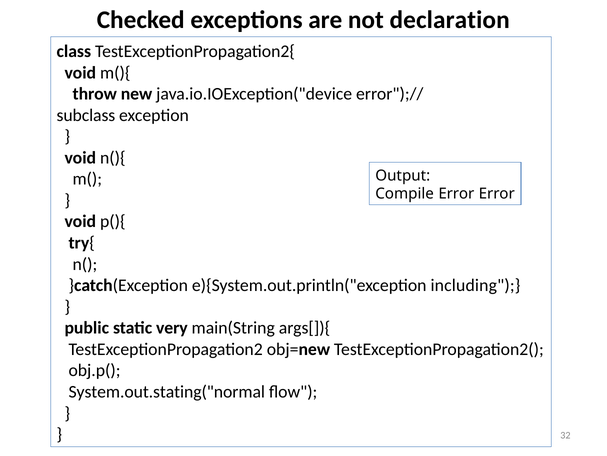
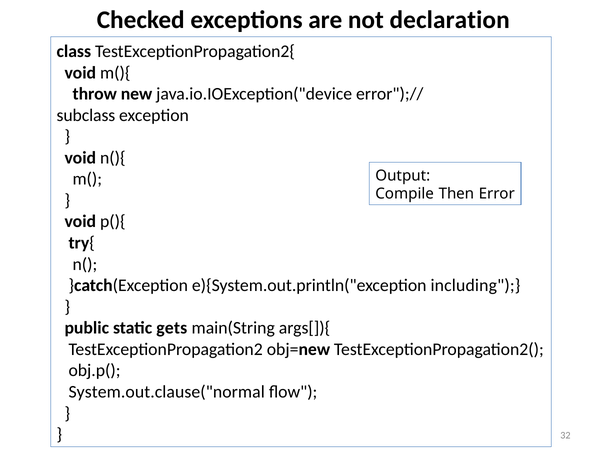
Compile Error: Error -> Then
very: very -> gets
System.out.stating("normal: System.out.stating("normal -> System.out.clause("normal
